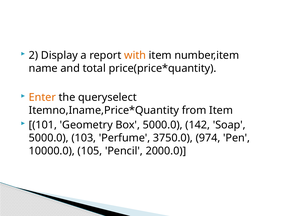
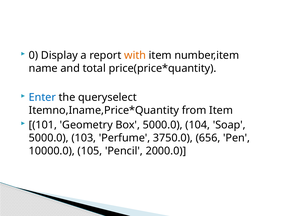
2: 2 -> 0
Enter colour: orange -> blue
142: 142 -> 104
974: 974 -> 656
